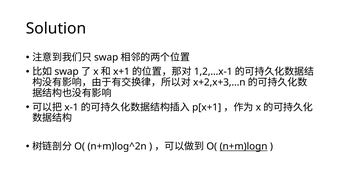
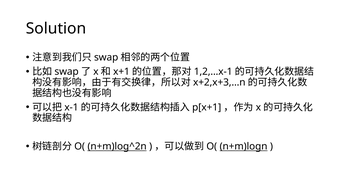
n+m)log^2n underline: none -> present
